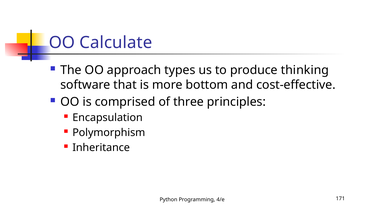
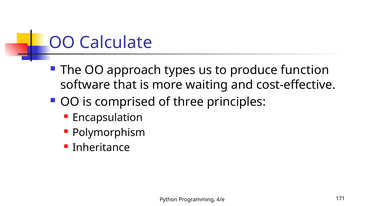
thinking: thinking -> function
bottom: bottom -> waiting
